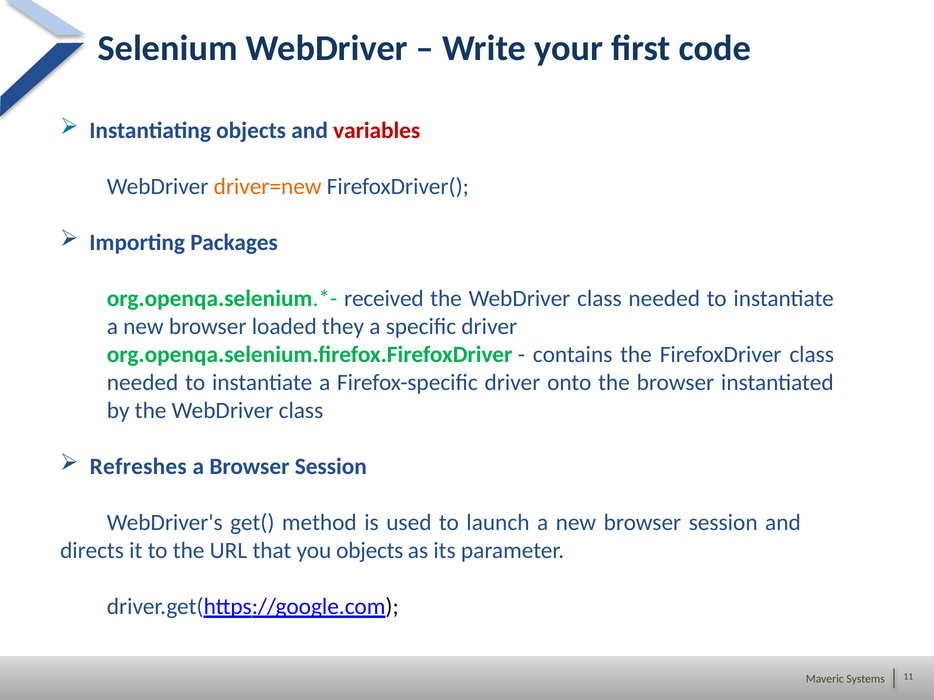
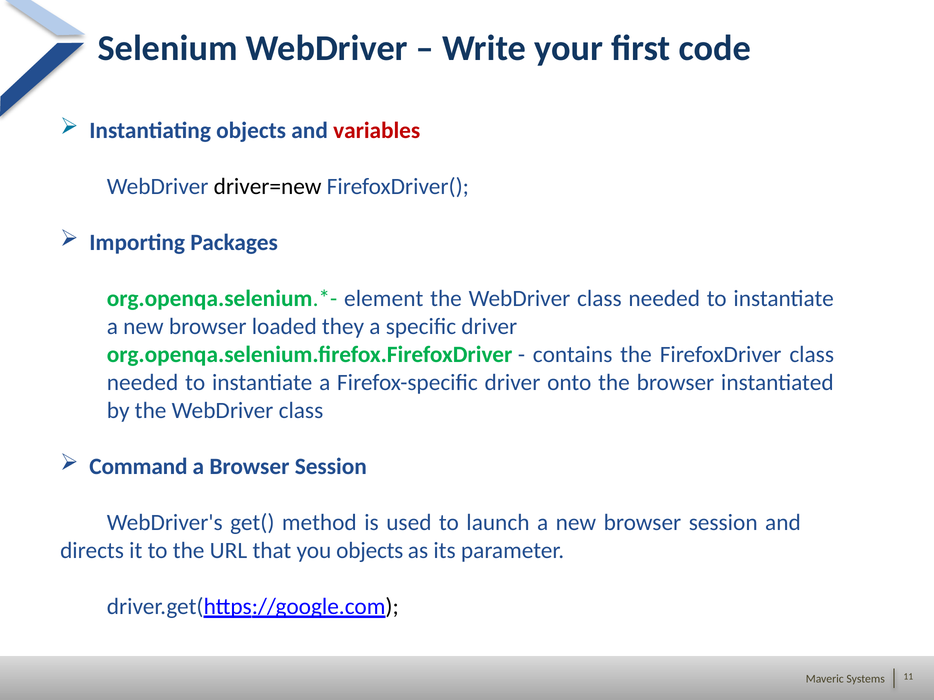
driver=new colour: orange -> black
received: received -> element
Refreshes: Refreshes -> Command
